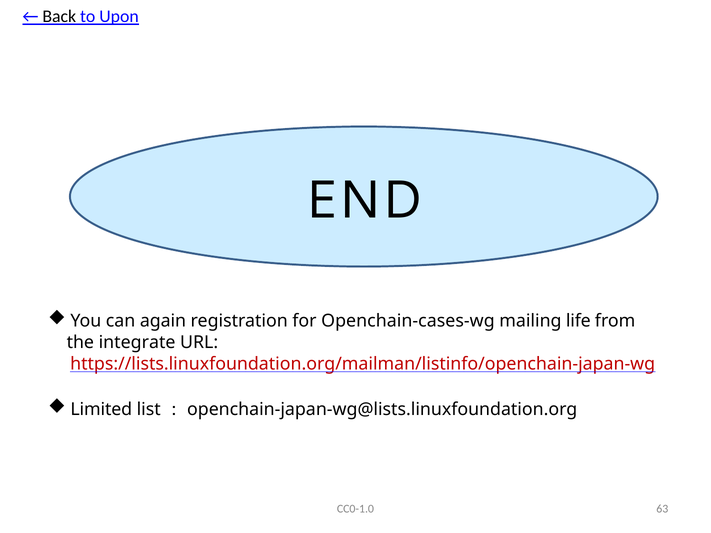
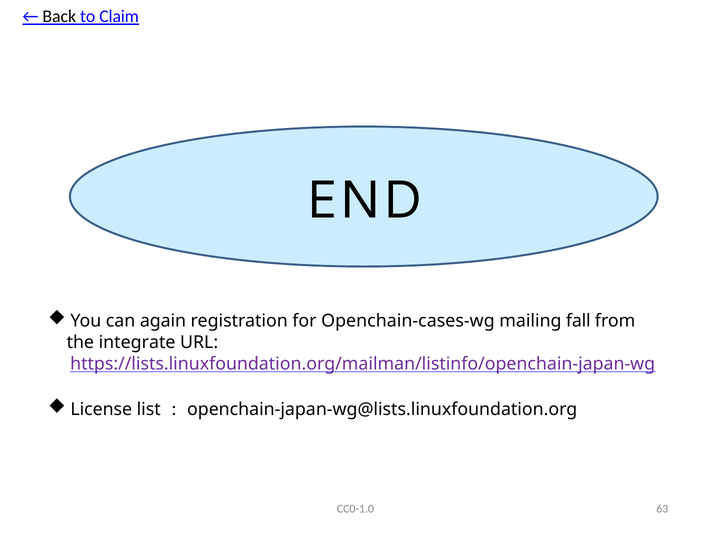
Upon: Upon -> Claim
life: life -> fall
https://lists.linuxfoundation.org/mailman/listinfo/openchain-japan-wg colour: red -> purple
Limited: Limited -> License
